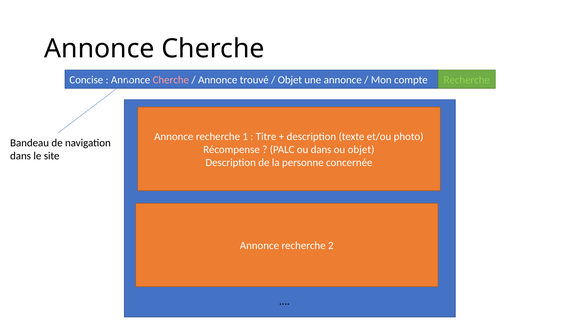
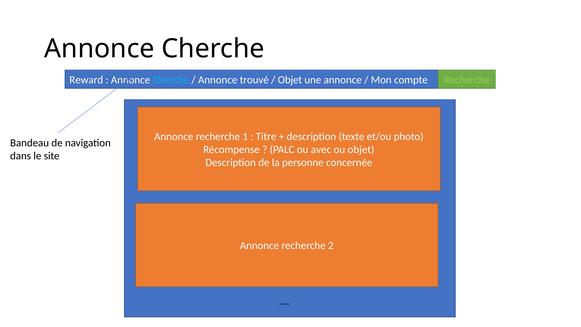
Concise: Concise -> Reward
Cherche at (171, 80) colour: pink -> light blue
ou dans: dans -> avec
